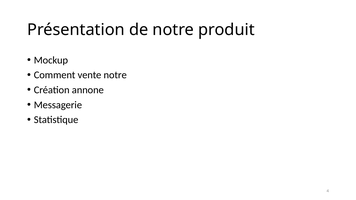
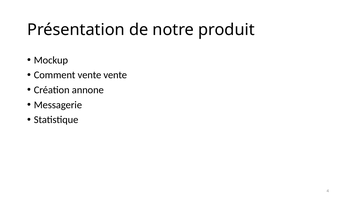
vente notre: notre -> vente
